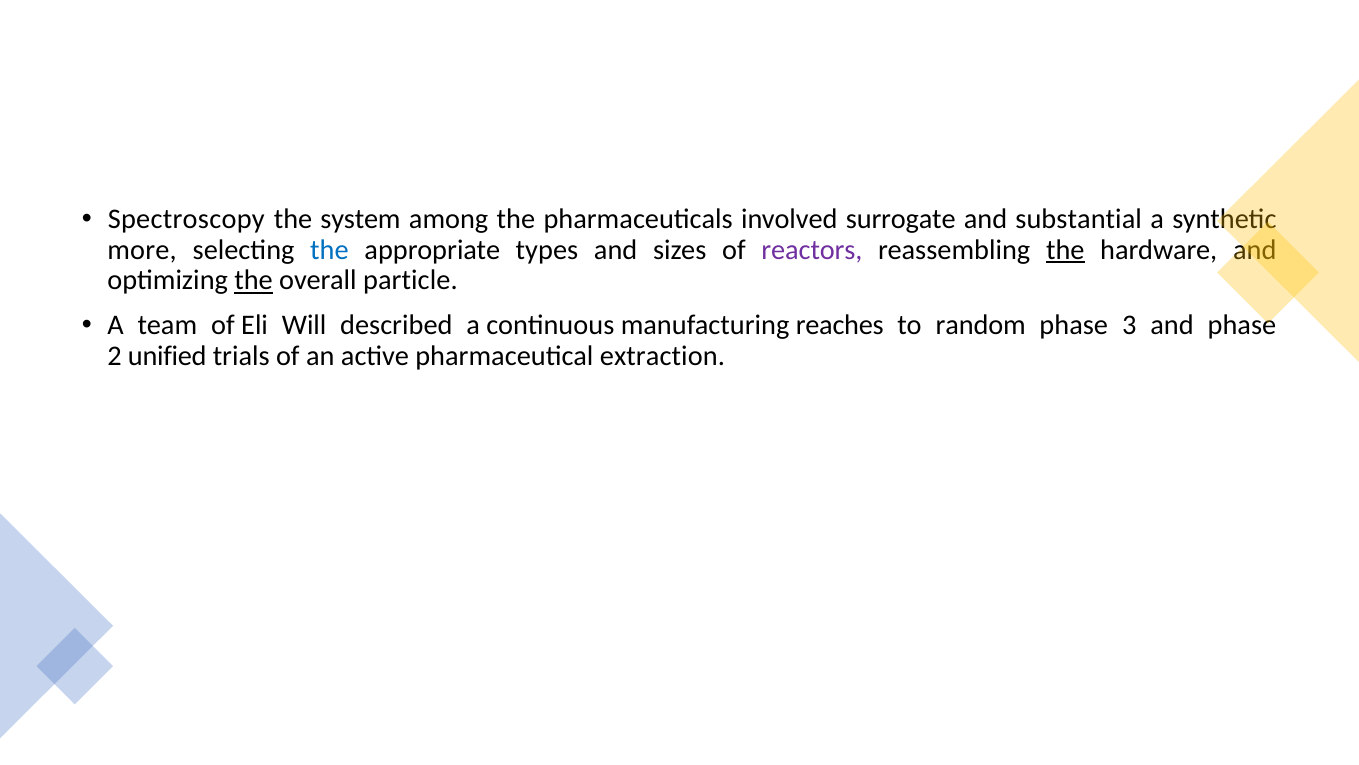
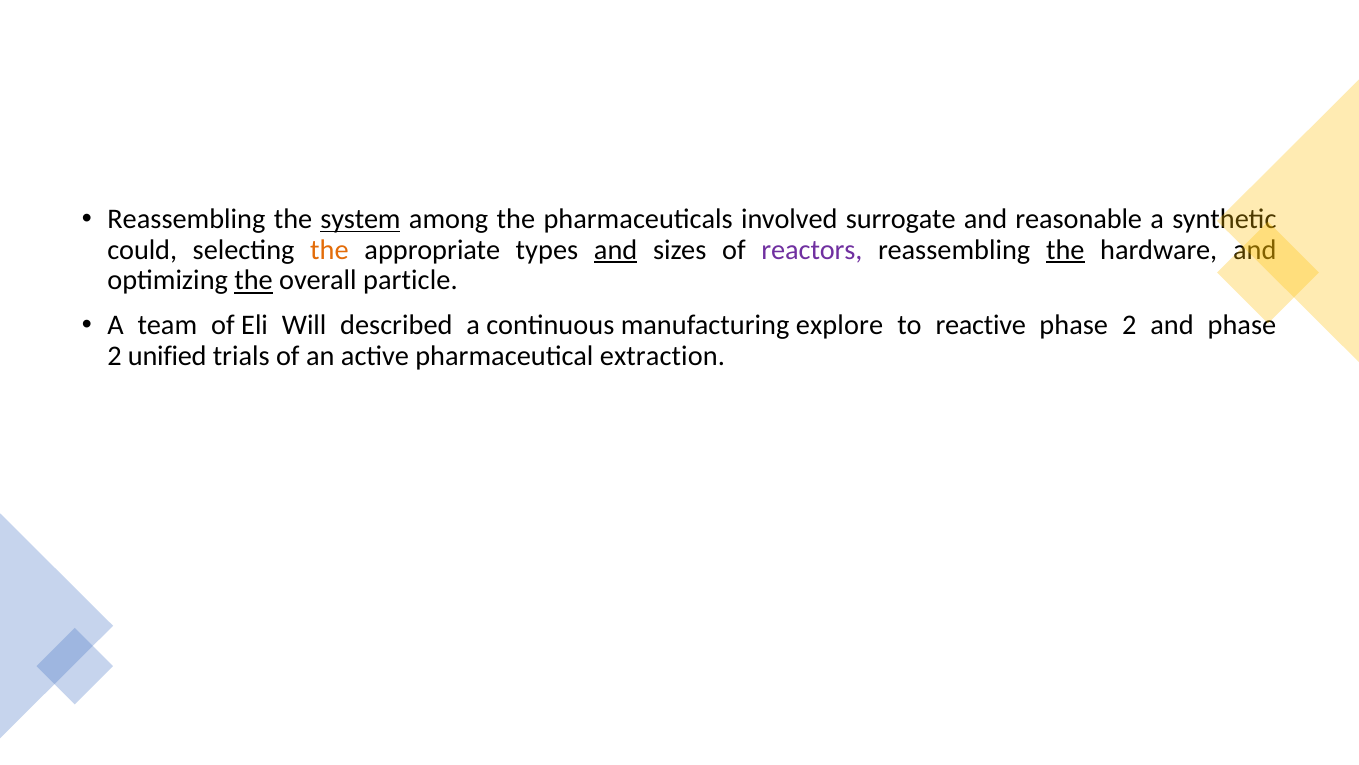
Spectroscopy at (186, 219): Spectroscopy -> Reassembling
system underline: none -> present
substantial: substantial -> reasonable
more: more -> could
the at (329, 250) colour: blue -> orange
and at (616, 250) underline: none -> present
reaches: reaches -> explore
random: random -> reactive
3 at (1129, 325): 3 -> 2
